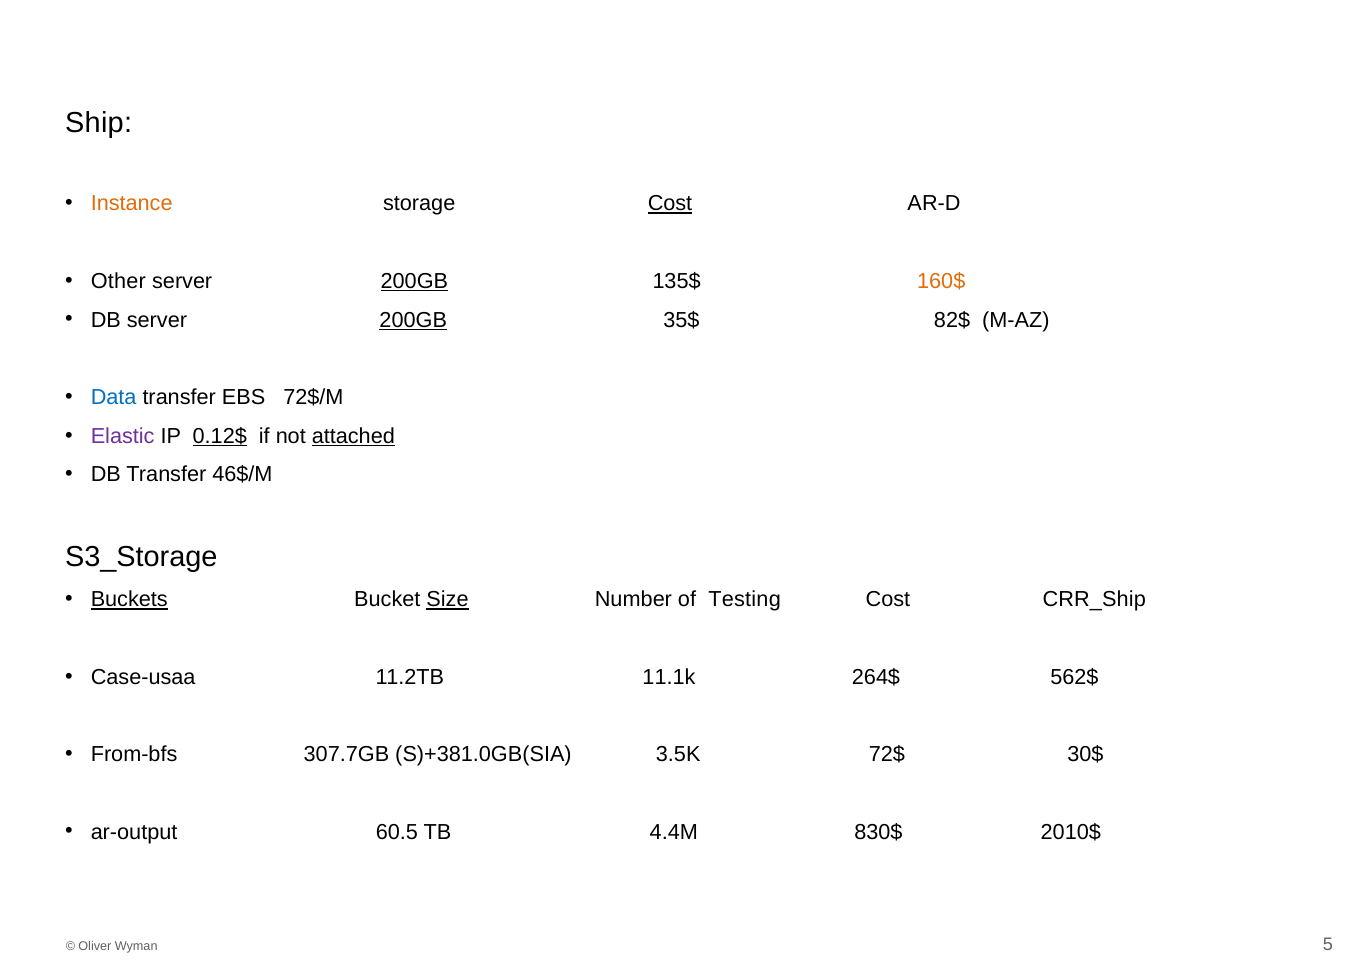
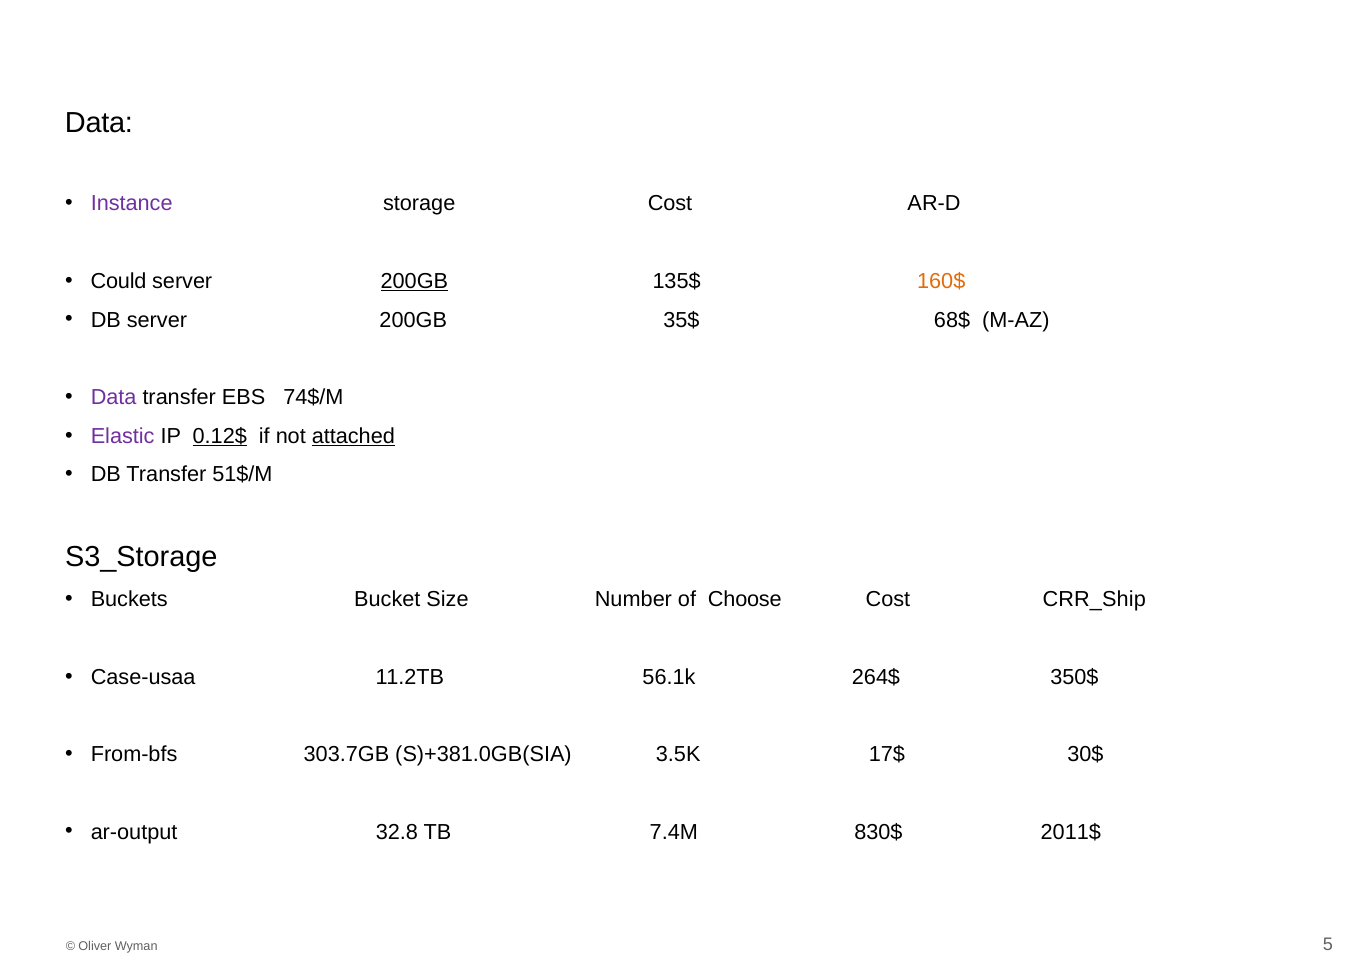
Ship at (99, 123): Ship -> Data
Instance colour: orange -> purple
Cost at (670, 204) underline: present -> none
Other: Other -> Could
200GB at (413, 320) underline: present -> none
82$: 82$ -> 68$
Data at (114, 397) colour: blue -> purple
72$/M: 72$/M -> 74$/M
46$/M: 46$/M -> 51$/M
Buckets underline: present -> none
Size underline: present -> none
Testing: Testing -> Choose
11.1k: 11.1k -> 56.1k
562$: 562$ -> 350$
307.7GB: 307.7GB -> 303.7GB
72$: 72$ -> 17$
60.5: 60.5 -> 32.8
4.4M: 4.4M -> 7.4M
2010$: 2010$ -> 2011$
